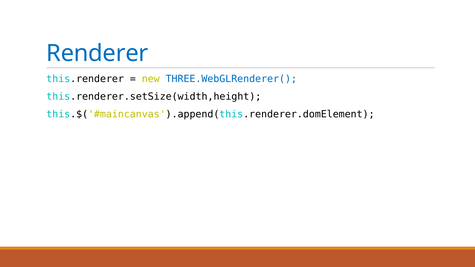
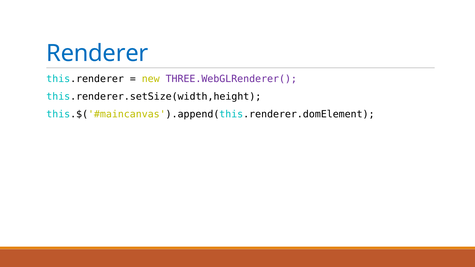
THREE.WebGLRenderer( colour: blue -> purple
